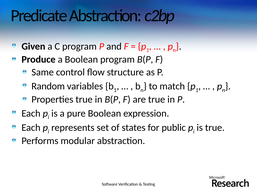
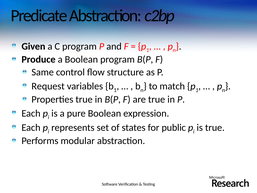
Random: Random -> Request
